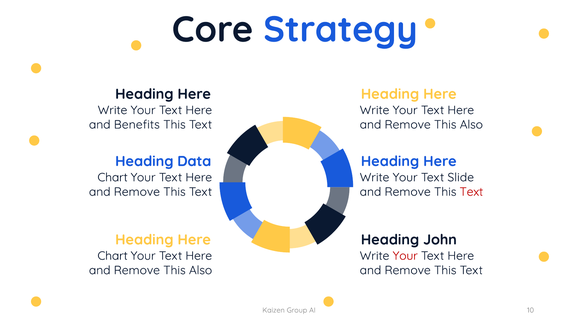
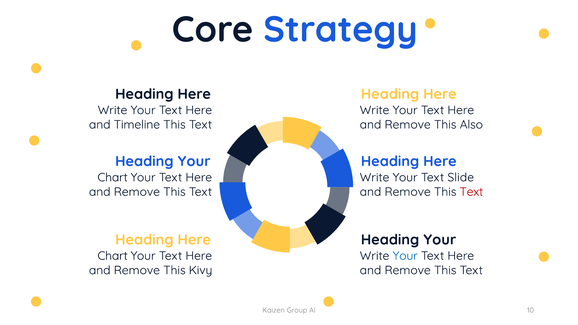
Benefits: Benefits -> Timeline
Data at (194, 161): Data -> Your
John at (440, 240): John -> Your
Your at (405, 256) colour: red -> blue
Also at (201, 270): Also -> Kivy
